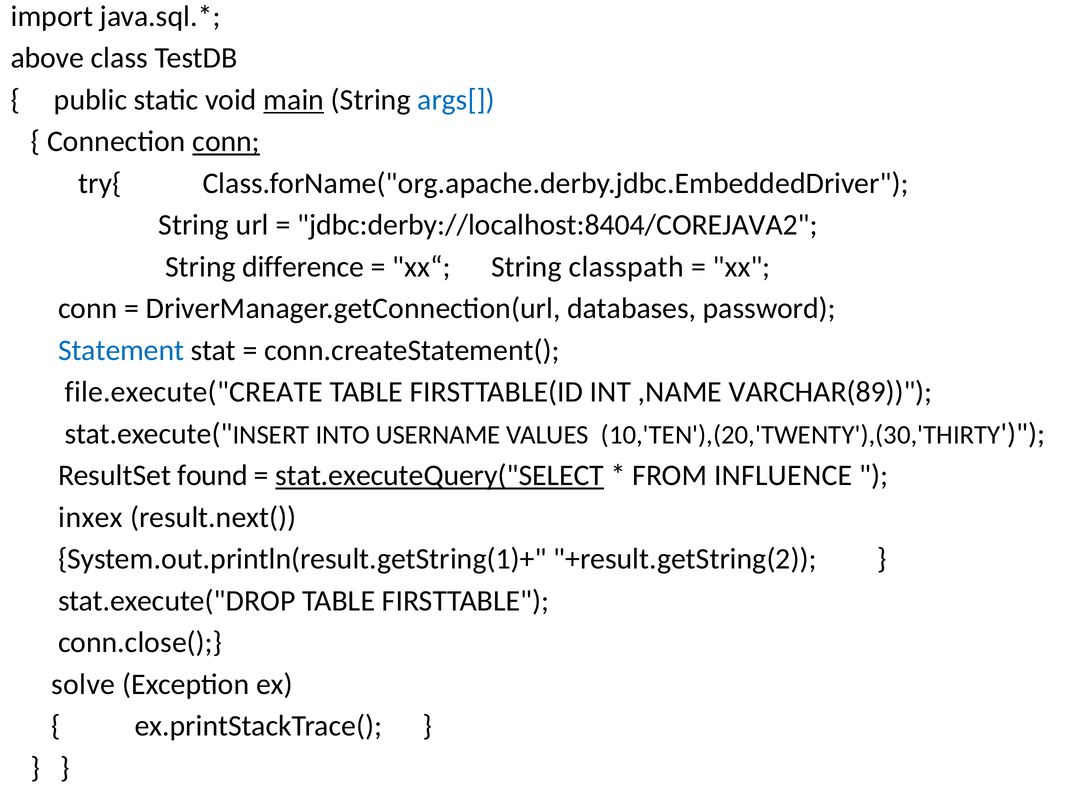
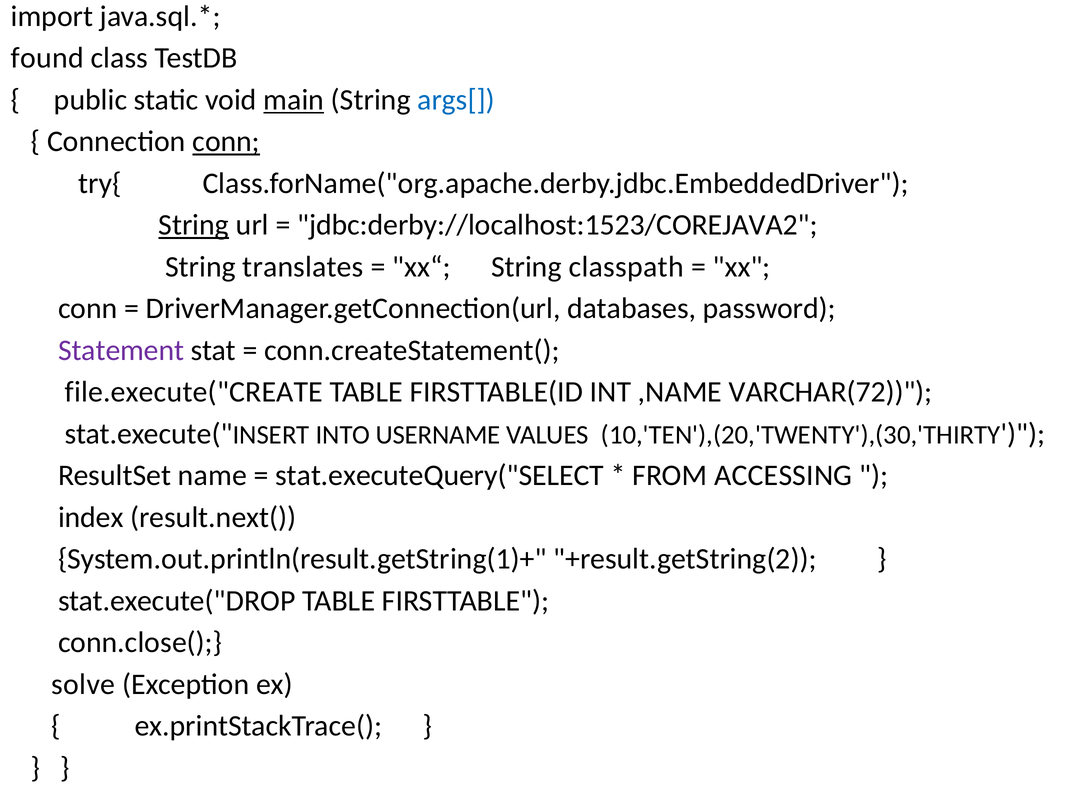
above: above -> found
String at (194, 225) underline: none -> present
jdbc:derby://localhost:8404/COREJAVA2: jdbc:derby://localhost:8404/COREJAVA2 -> jdbc:derby://localhost:1523/COREJAVA2
difference: difference -> translates
Statement colour: blue -> purple
VARCHAR(89: VARCHAR(89 -> VARCHAR(72
found: found -> name
stat.executeQuery("SELECT underline: present -> none
INFLUENCE: INFLUENCE -> ACCESSING
inxex: inxex -> index
